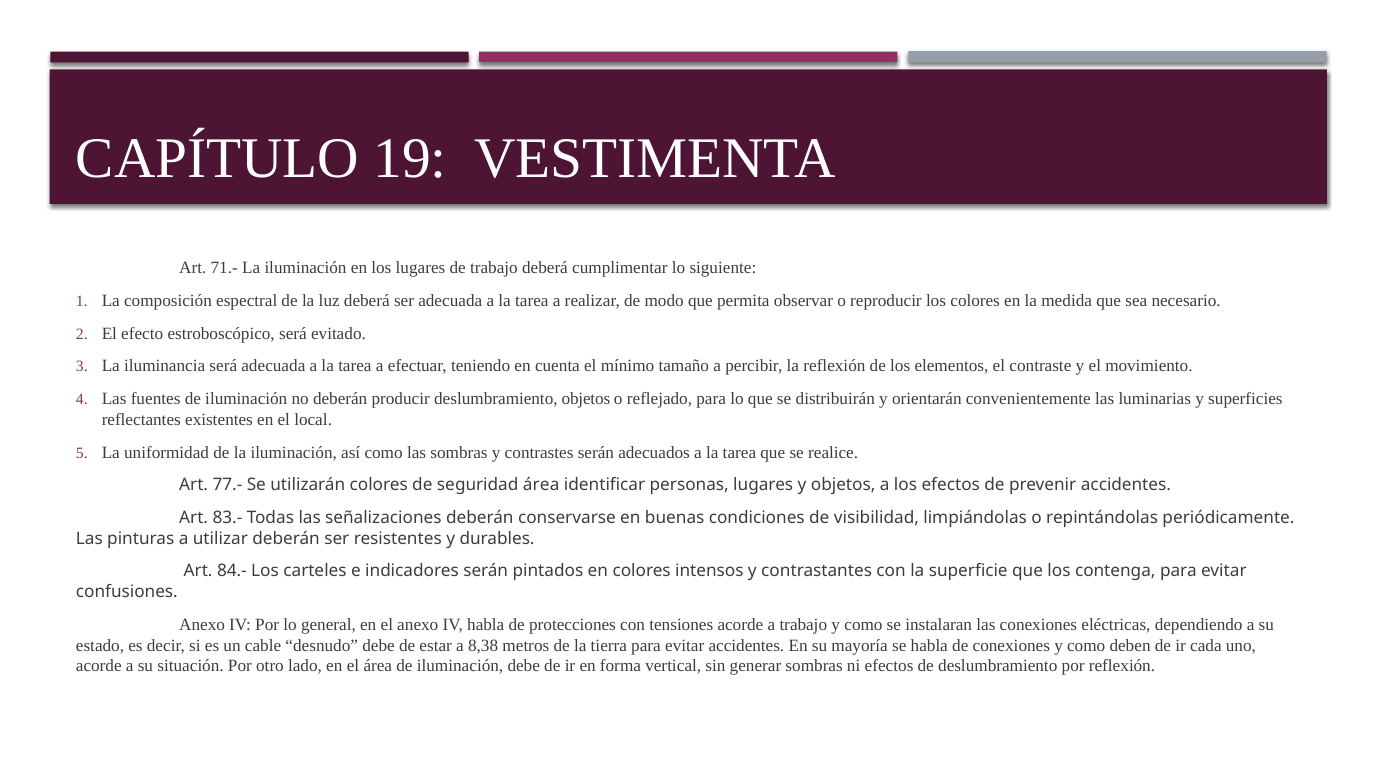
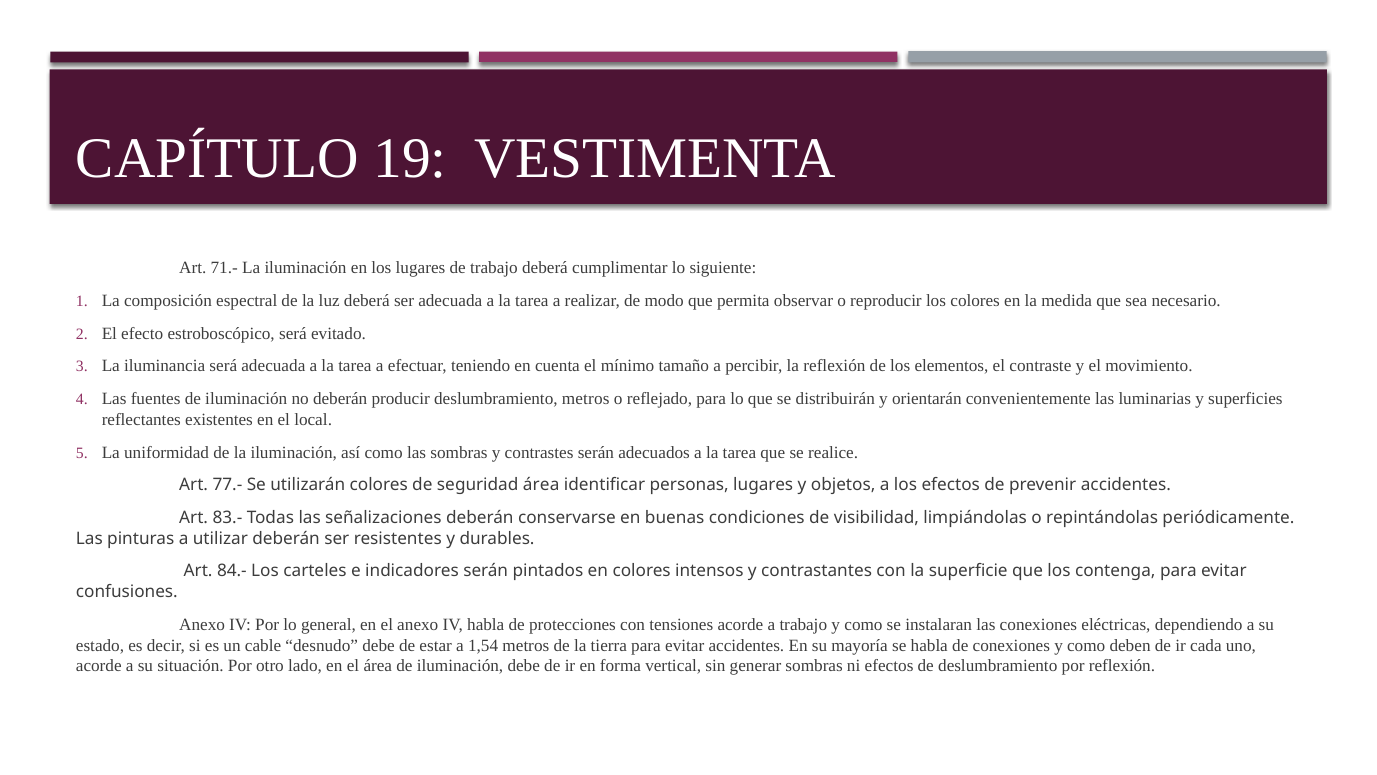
deslumbramiento objetos: objetos -> metros
8,38: 8,38 -> 1,54
